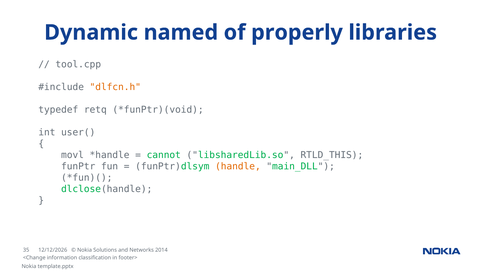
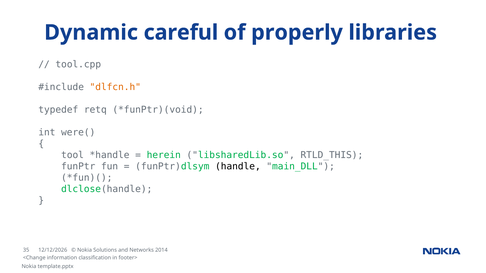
named: named -> careful
user(: user( -> were(
movl: movl -> tool
cannot: cannot -> herein
handle colour: orange -> black
